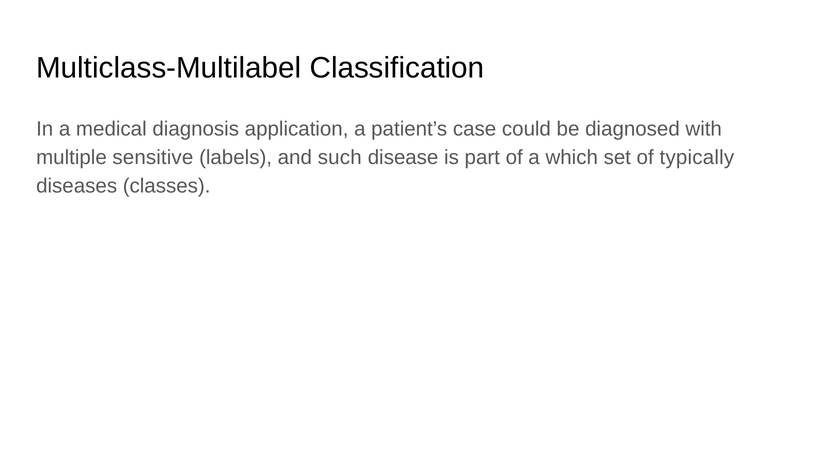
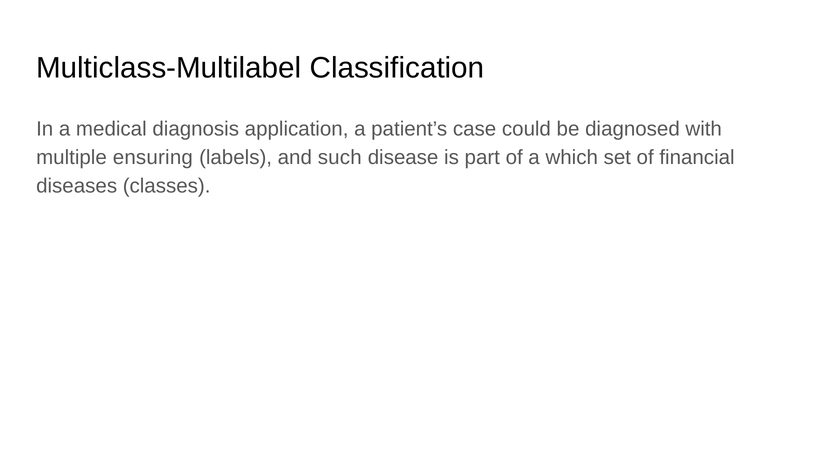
sensitive: sensitive -> ensuring
typically: typically -> financial
